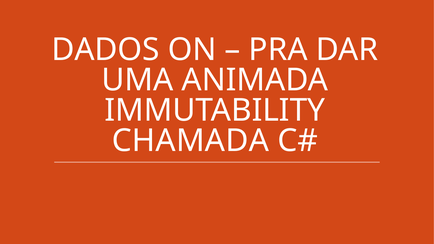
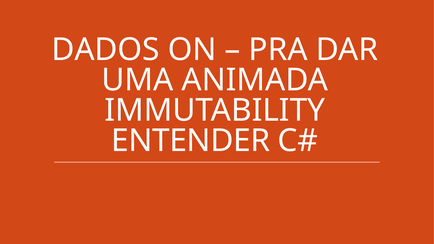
CHAMADA: CHAMADA -> ENTENDER
